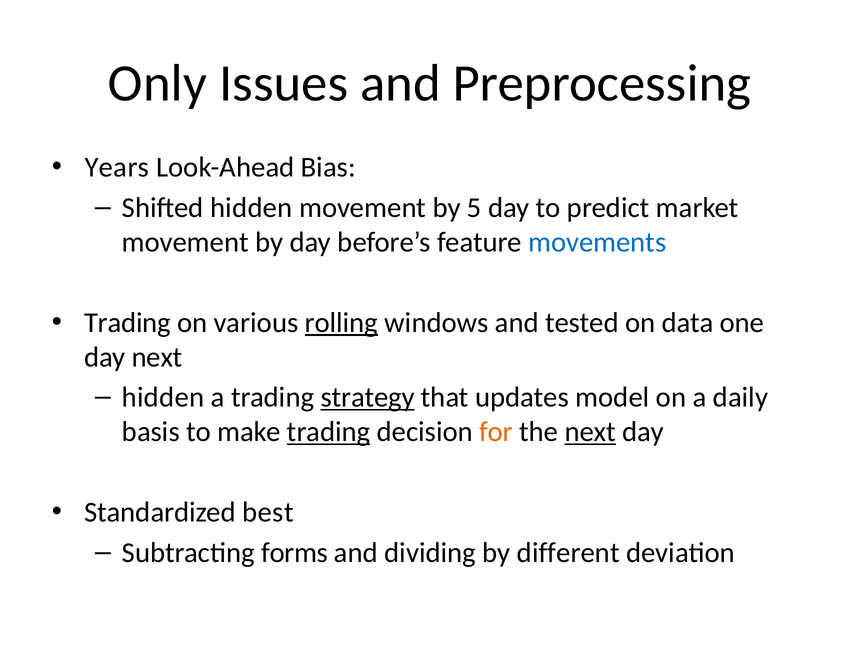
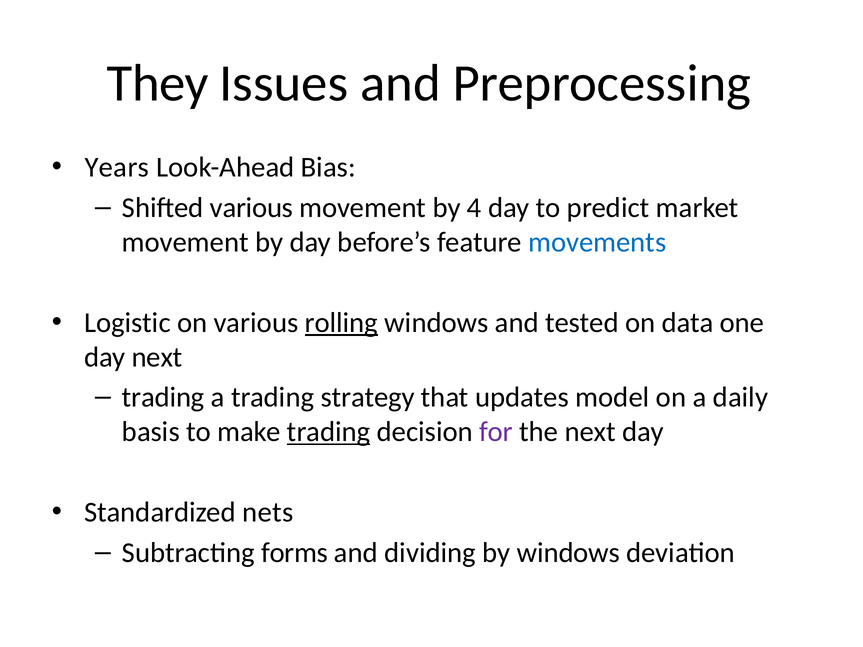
Only: Only -> They
Shifted hidden: hidden -> various
5: 5 -> 4
Trading at (127, 323): Trading -> Logistic
hidden at (163, 398): hidden -> trading
strategy underline: present -> none
for colour: orange -> purple
next at (590, 432) underline: present -> none
best: best -> nets
by different: different -> windows
